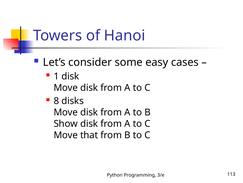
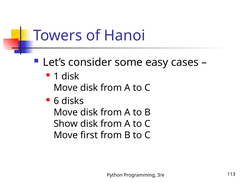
8: 8 -> 6
that: that -> first
